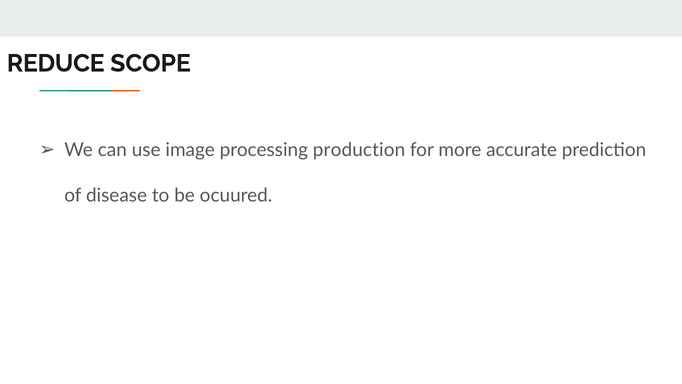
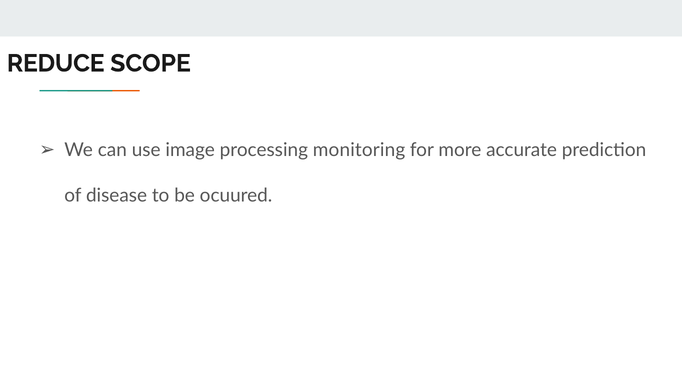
production: production -> monitoring
